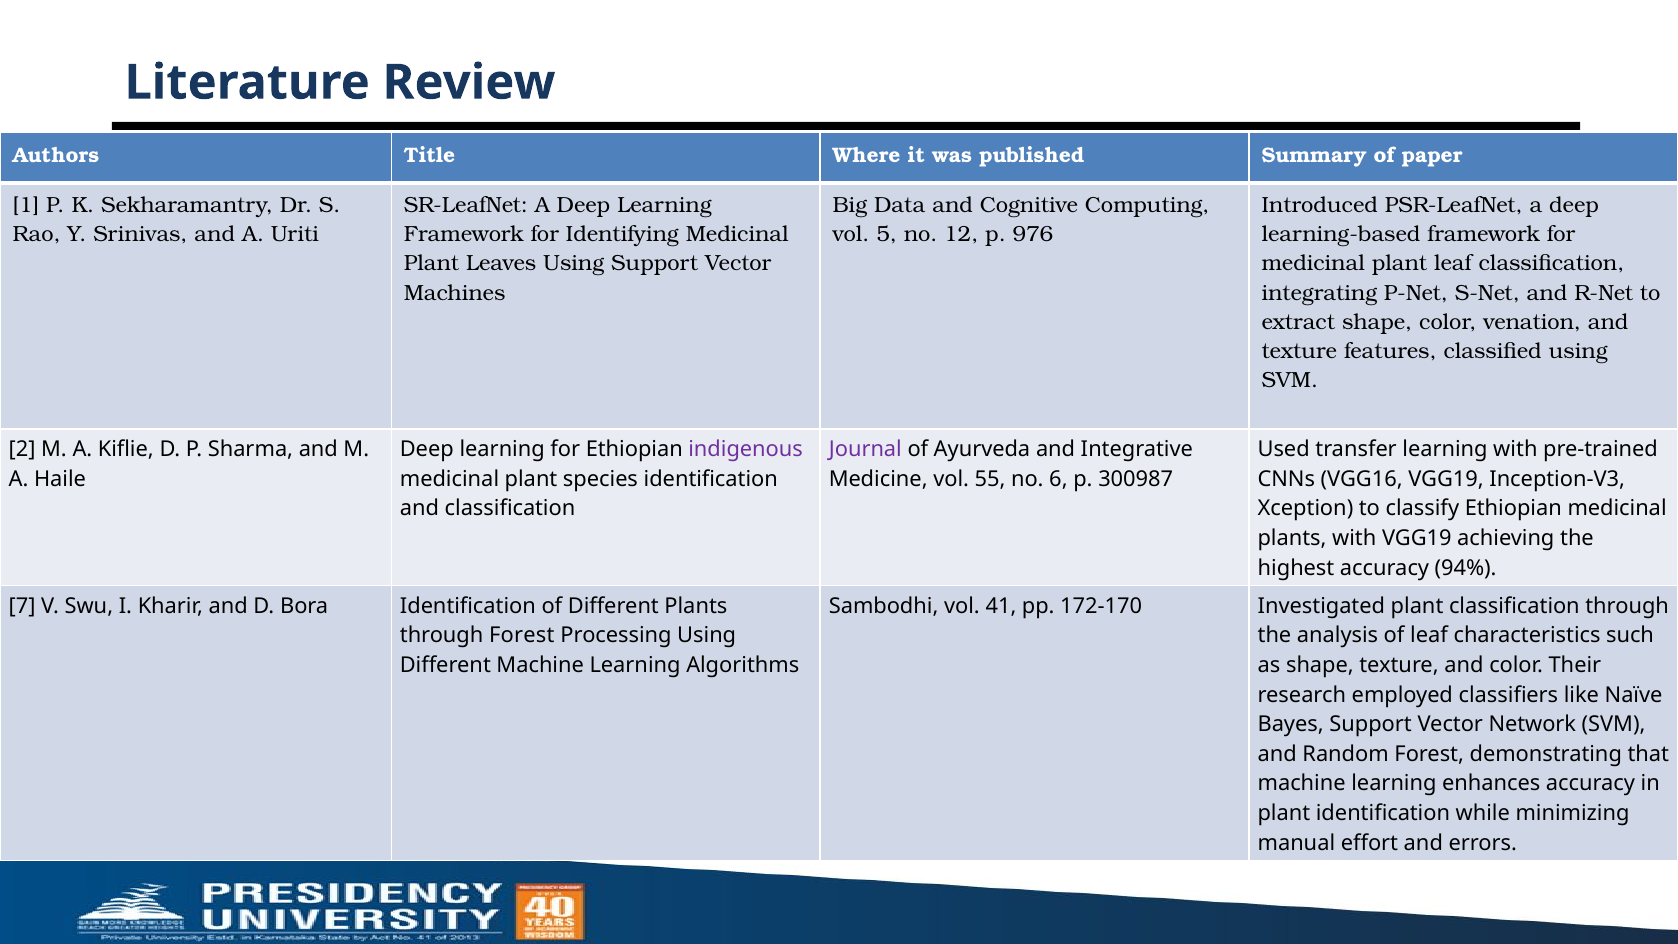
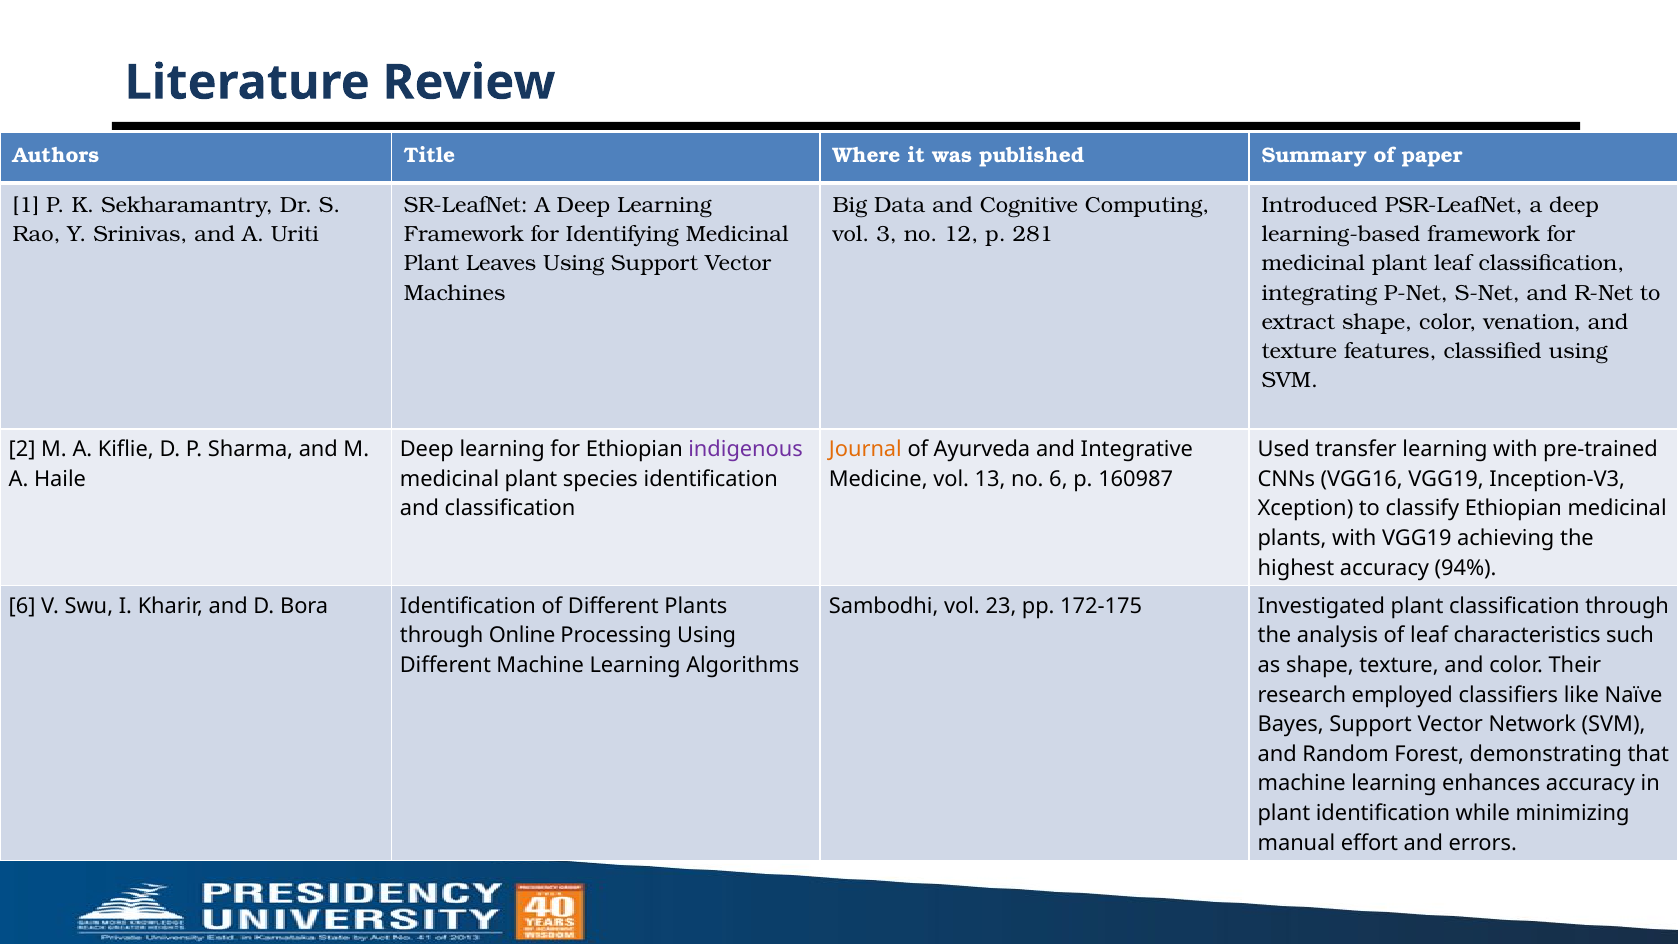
5: 5 -> 3
976: 976 -> 281
Journal colour: purple -> orange
55: 55 -> 13
300987: 300987 -> 160987
7 at (22, 606): 7 -> 6
41: 41 -> 23
172-170: 172-170 -> 172-175
through Forest: Forest -> Online
